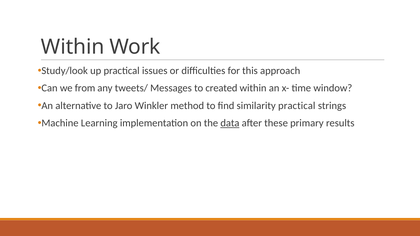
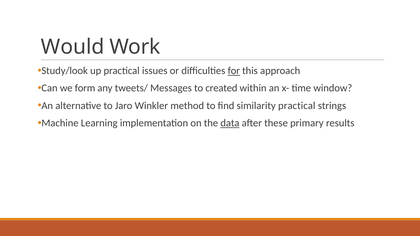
Within at (73, 47): Within -> Would
for underline: none -> present
from: from -> form
